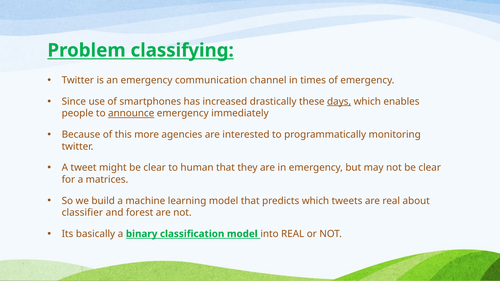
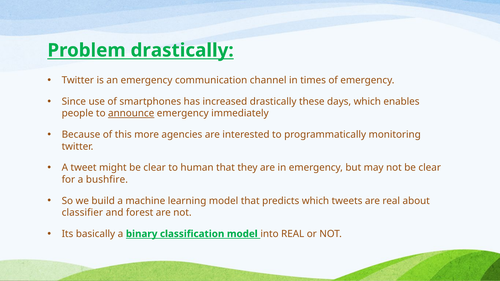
Problem classifying: classifying -> drastically
days underline: present -> none
matrices: matrices -> bushfire
